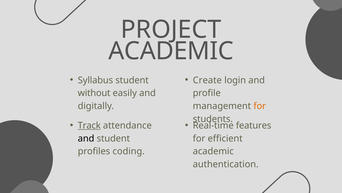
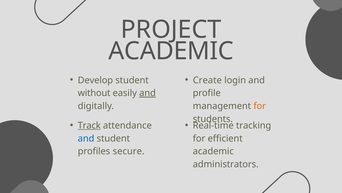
Syllabus: Syllabus -> Develop
and at (147, 93) underline: none -> present
features: features -> tracking
and at (86, 138) colour: black -> blue
coding: coding -> secure
authentication: authentication -> administrators
